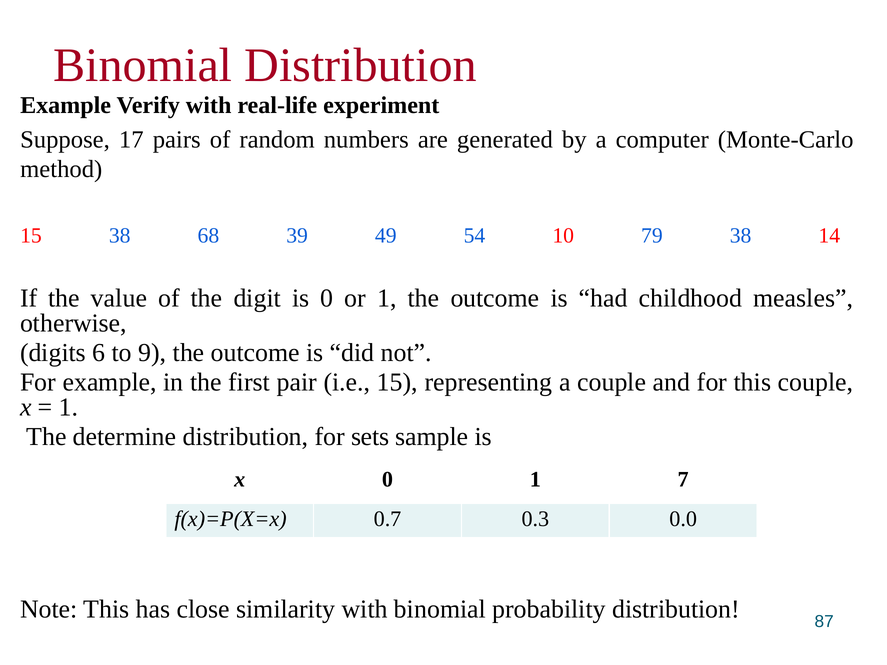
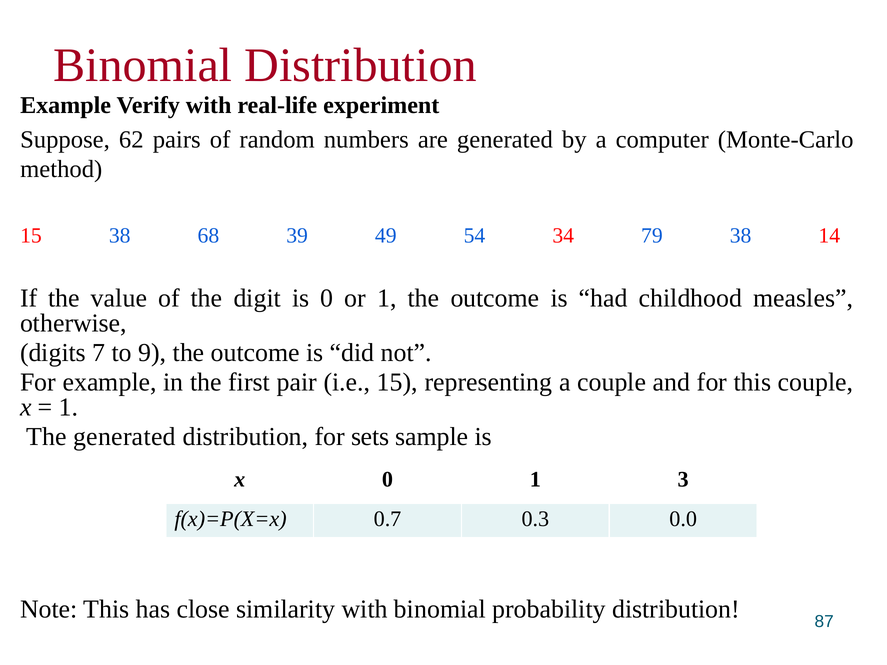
17: 17 -> 62
10: 10 -> 34
6: 6 -> 7
The determine: determine -> generated
7: 7 -> 3
